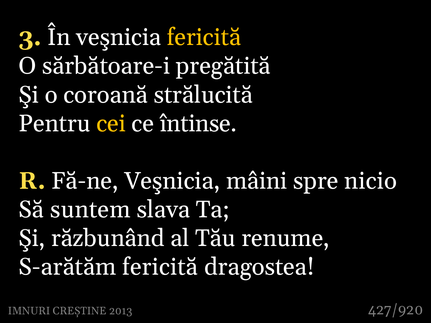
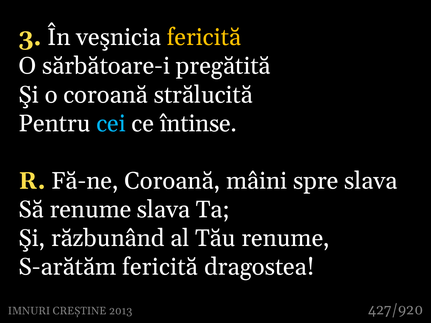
cei colour: yellow -> light blue
Fă-ne Veşnicia: Veşnicia -> Coroană
spre nicio: nicio -> slava
Să suntem: suntem -> renume
